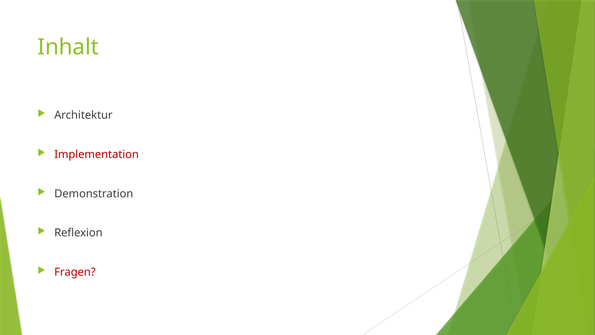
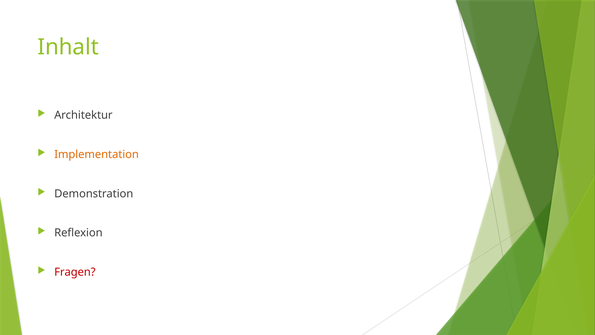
Implementation colour: red -> orange
